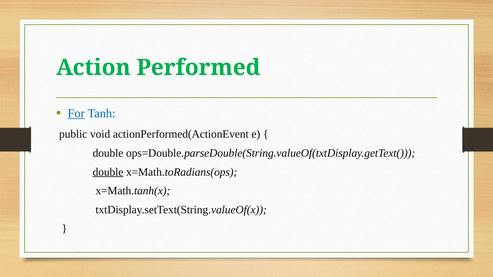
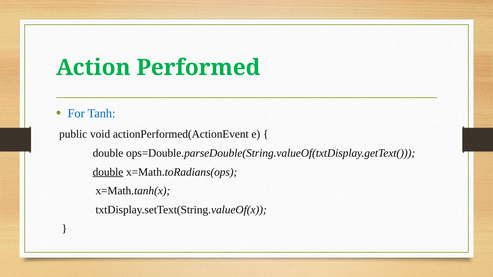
For underline: present -> none
